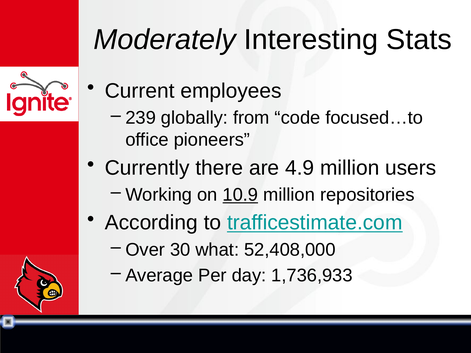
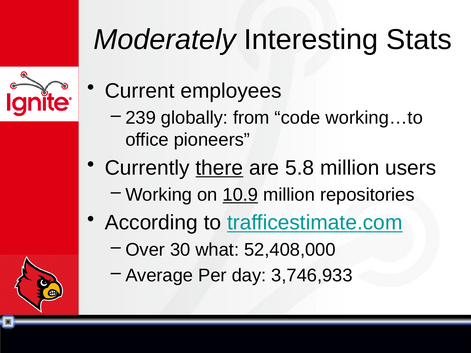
focused…to: focused…to -> working…to
there underline: none -> present
4.9: 4.9 -> 5.8
1,736,933: 1,736,933 -> 3,746,933
